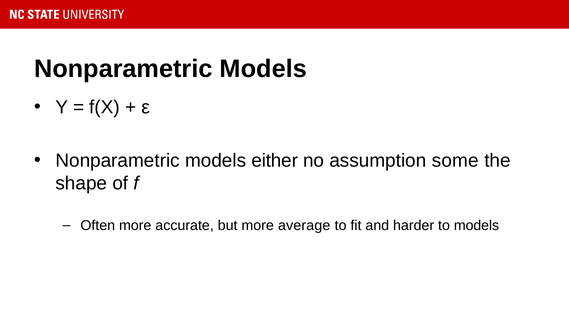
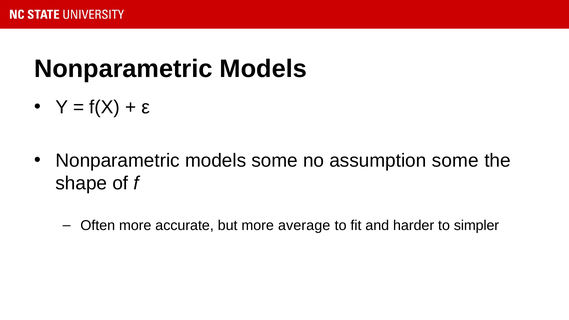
models either: either -> some
to models: models -> simpler
